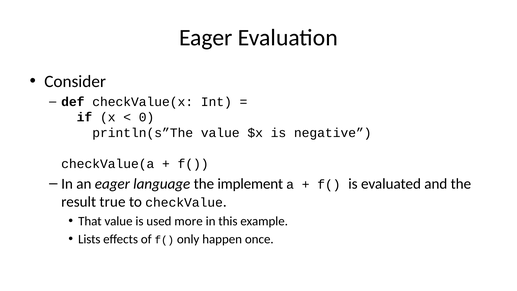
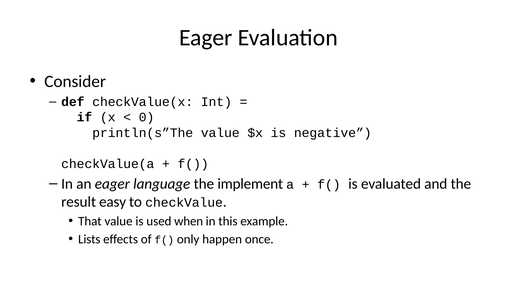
true: true -> easy
more: more -> when
